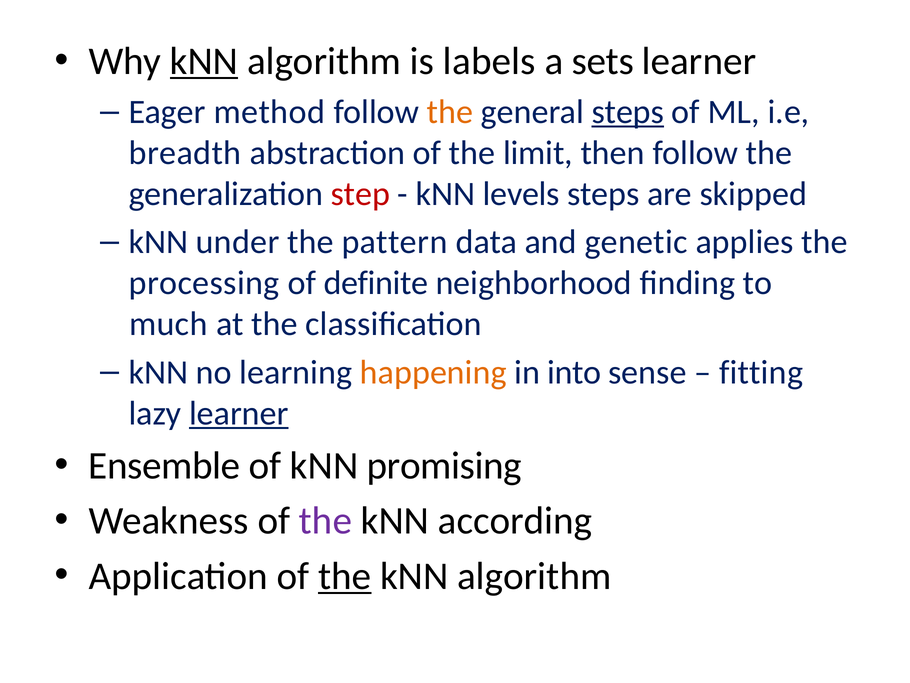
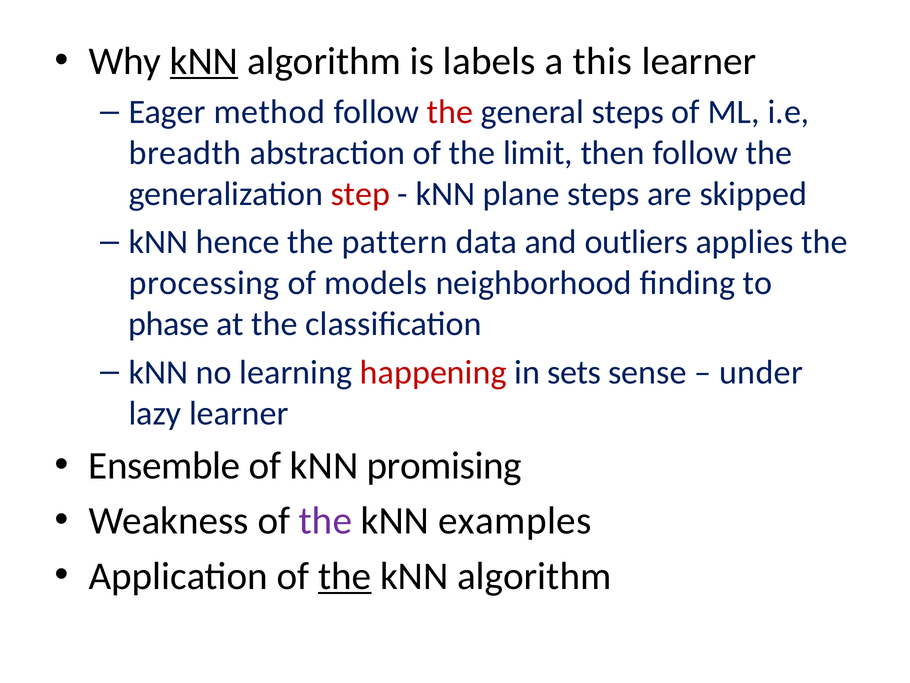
sets: sets -> this
the at (450, 112) colour: orange -> red
steps at (628, 112) underline: present -> none
levels: levels -> plane
under: under -> hence
genetic: genetic -> outliers
definite: definite -> models
much: much -> phase
happening colour: orange -> red
into: into -> sets
fitting: fitting -> under
learner at (239, 413) underline: present -> none
according: according -> examples
